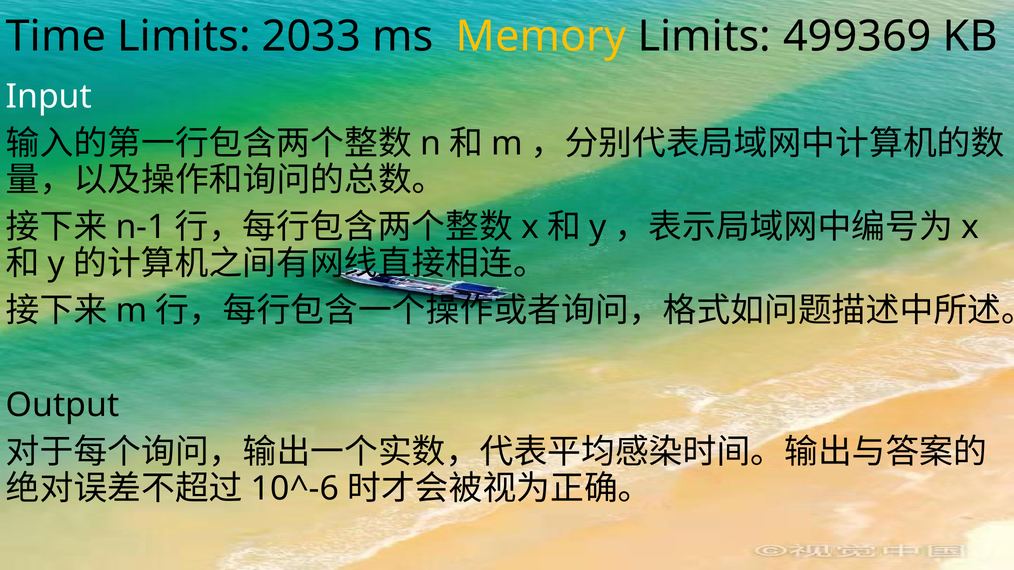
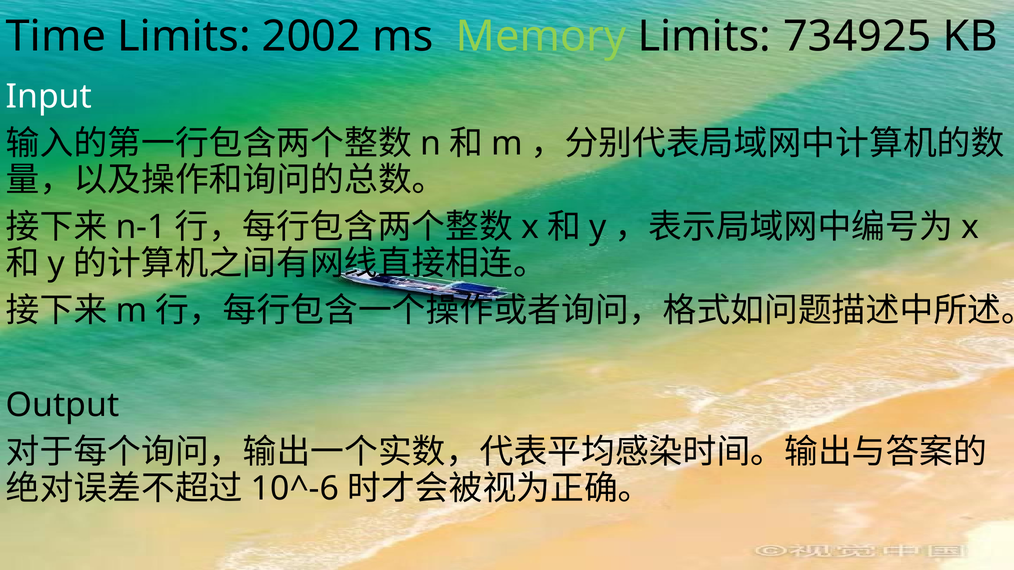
2033: 2033 -> 2002
Memory colour: yellow -> light green
499369: 499369 -> 734925
